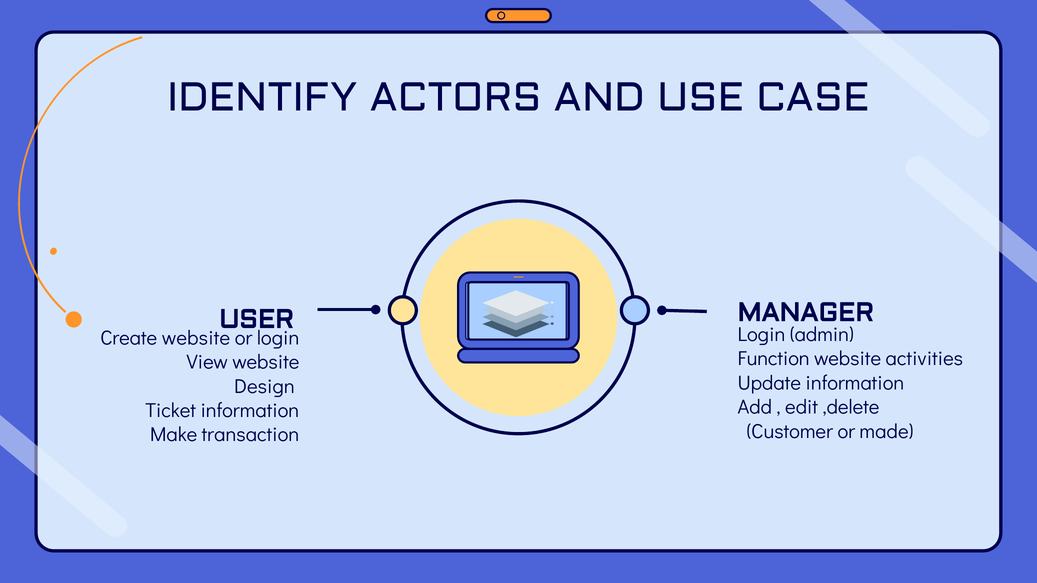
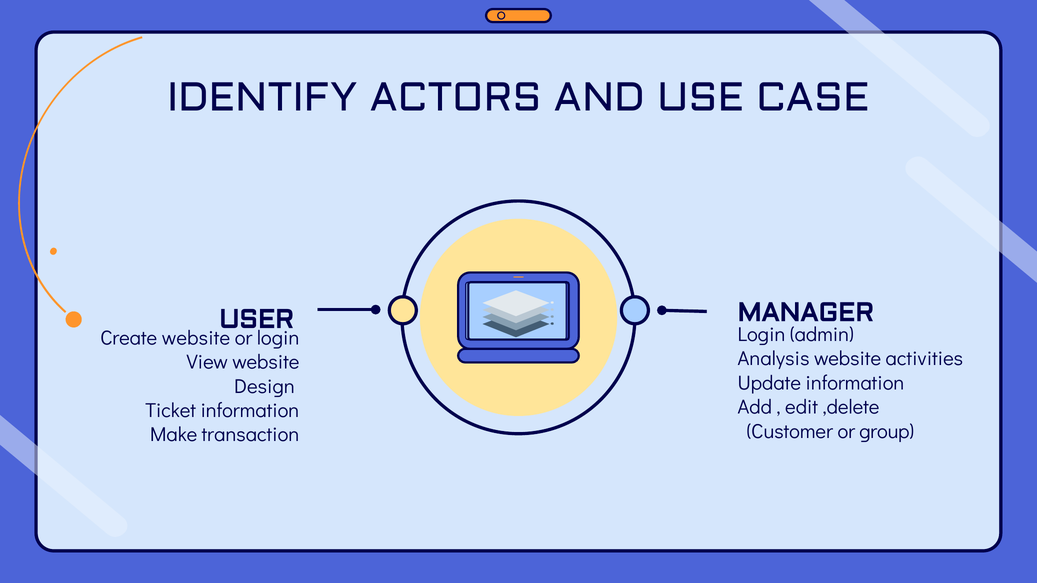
Function: Function -> Analysis
made: made -> group
